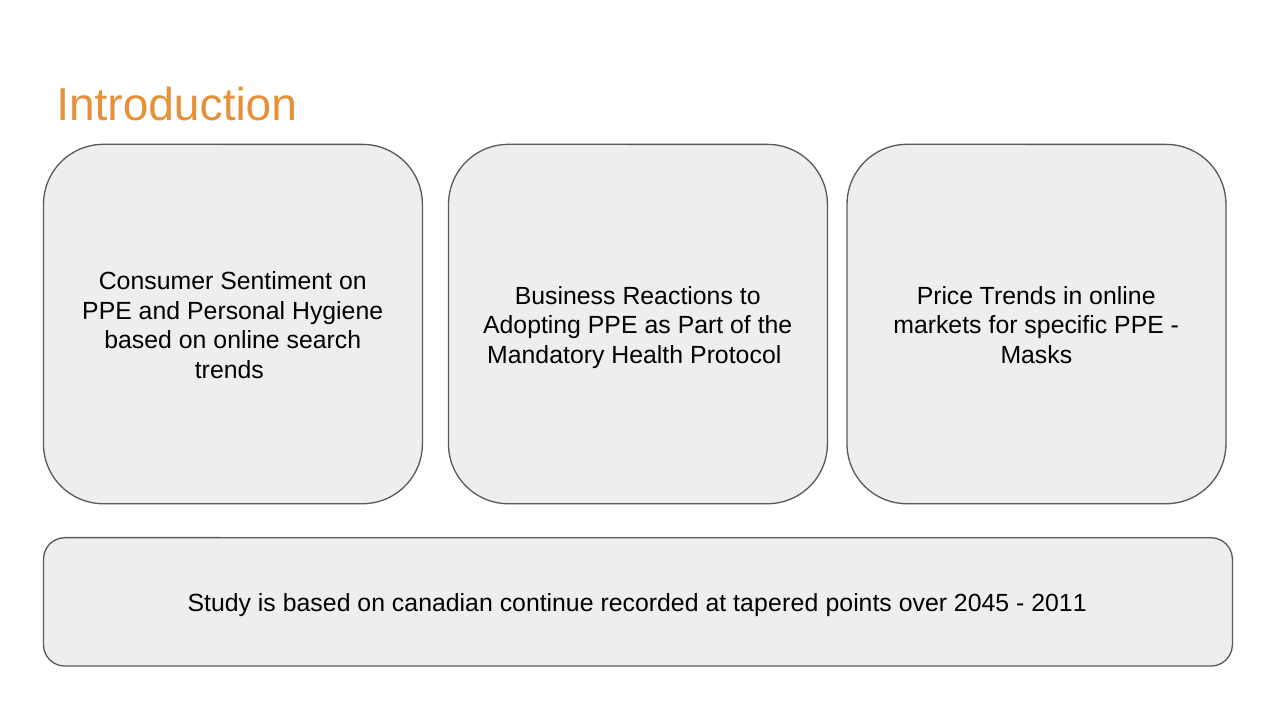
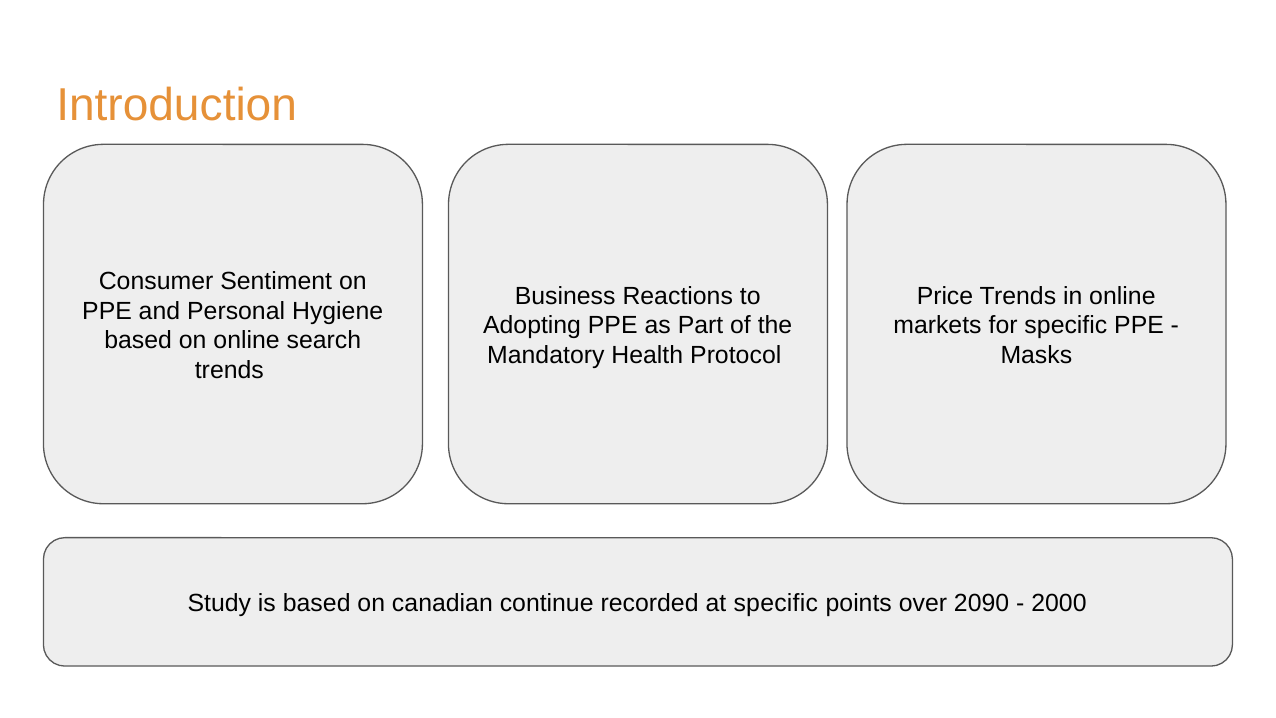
at tapered: tapered -> specific
2045: 2045 -> 2090
2011: 2011 -> 2000
